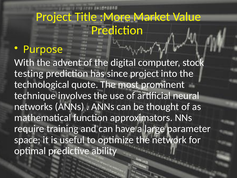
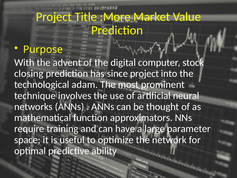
testing: testing -> closing
quote: quote -> adam
